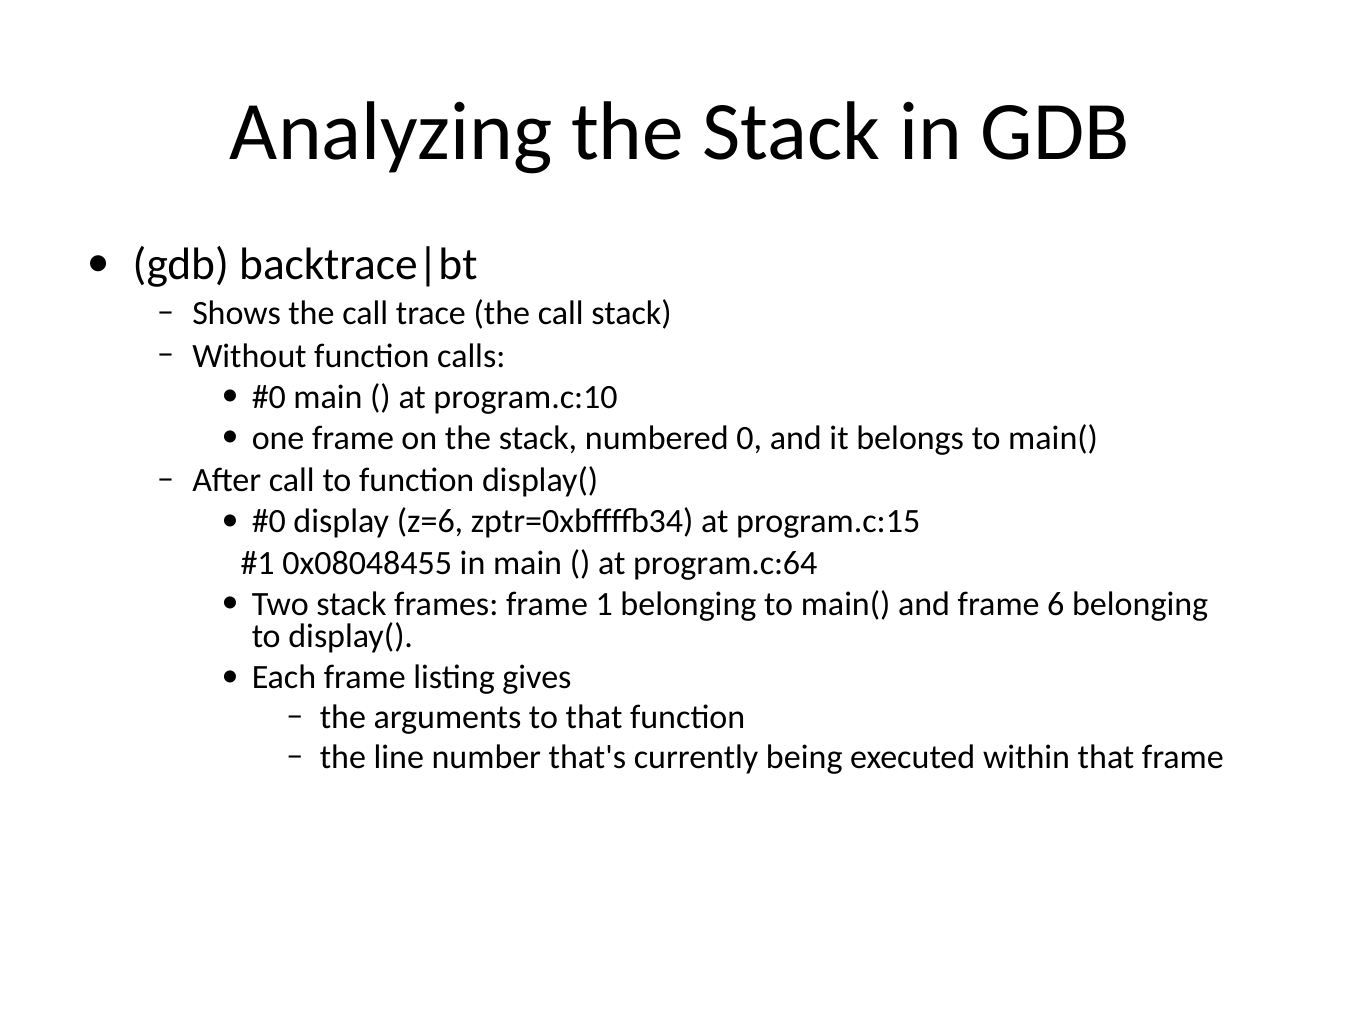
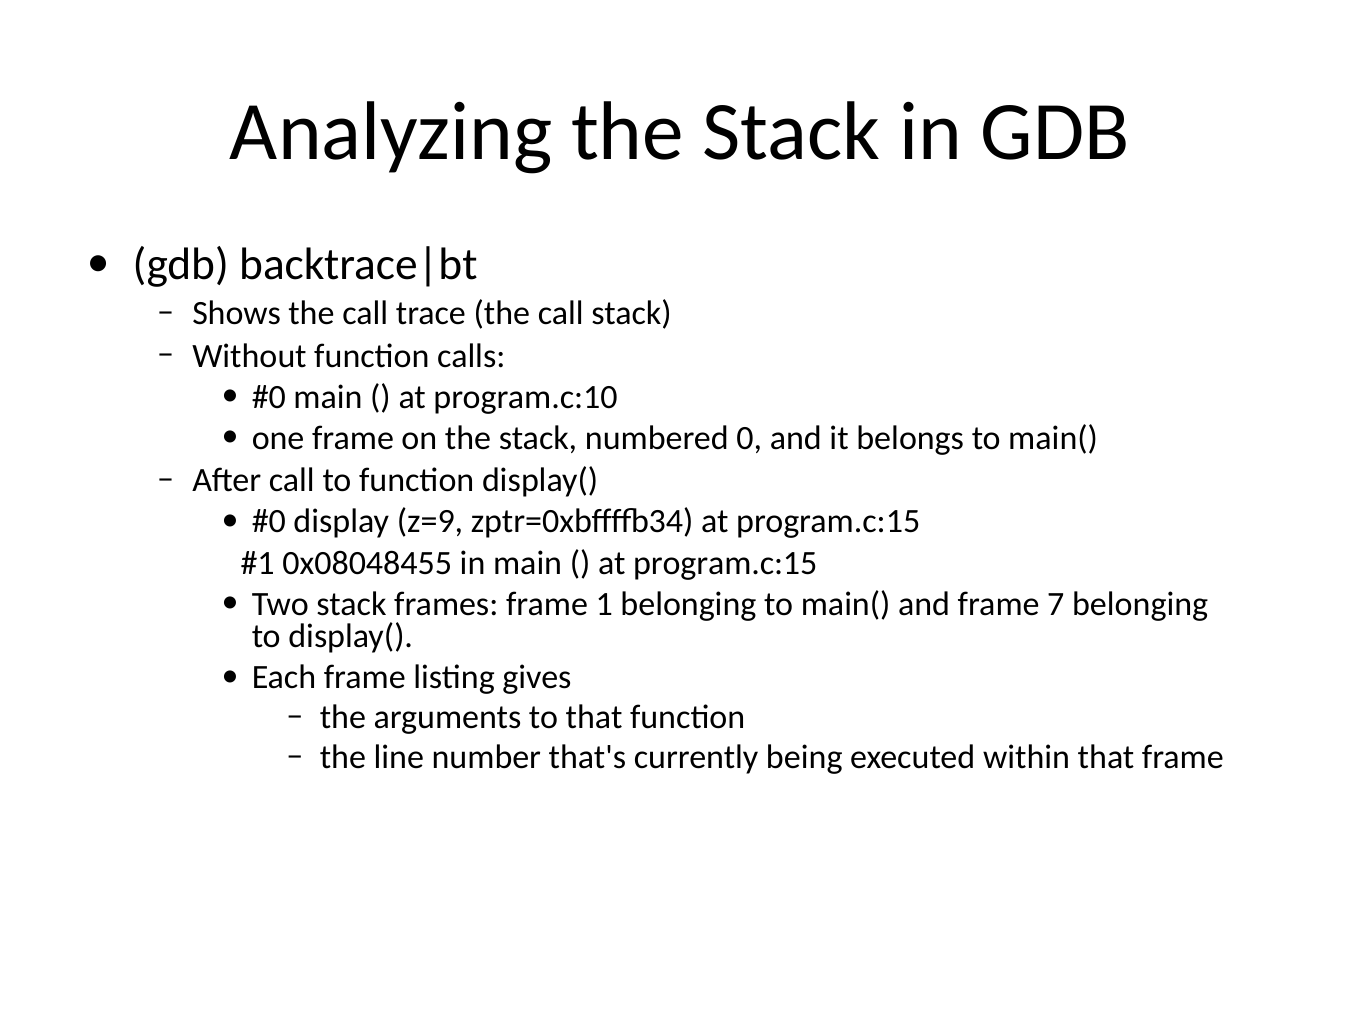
z=6: z=6 -> z=9
program.c:64 at (725, 563): program.c:64 -> program.c:15
6: 6 -> 7
